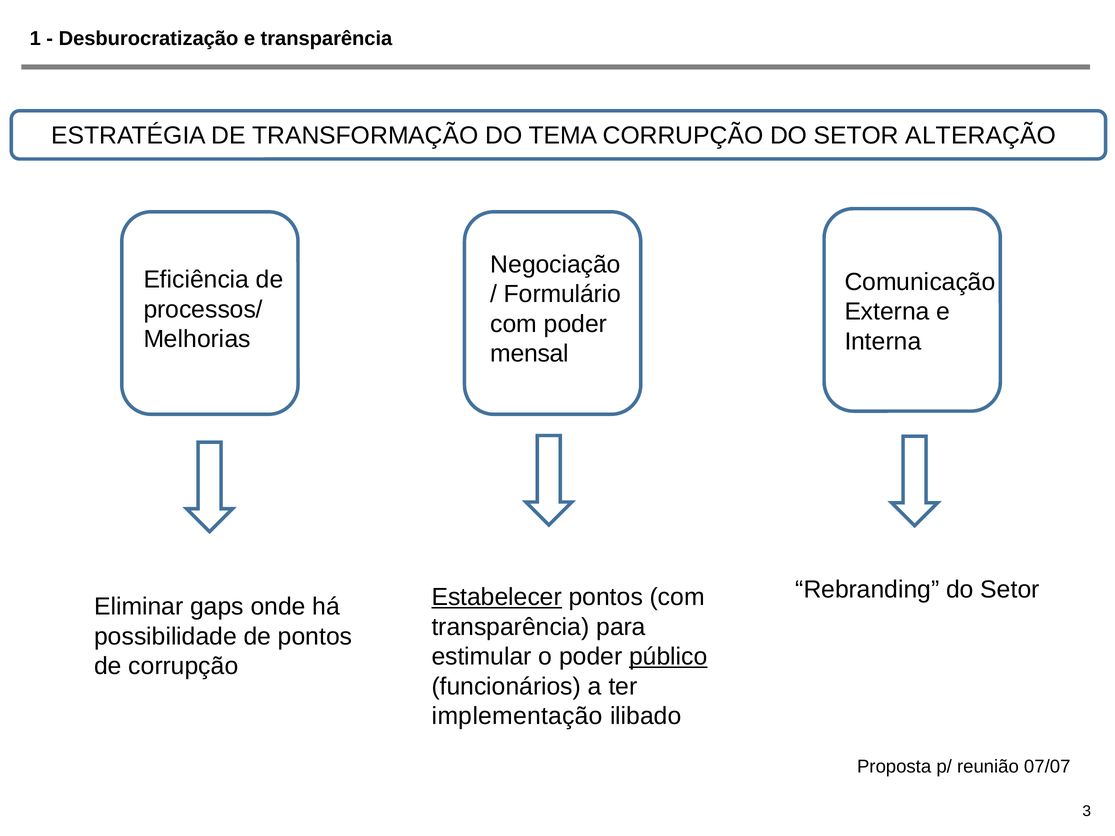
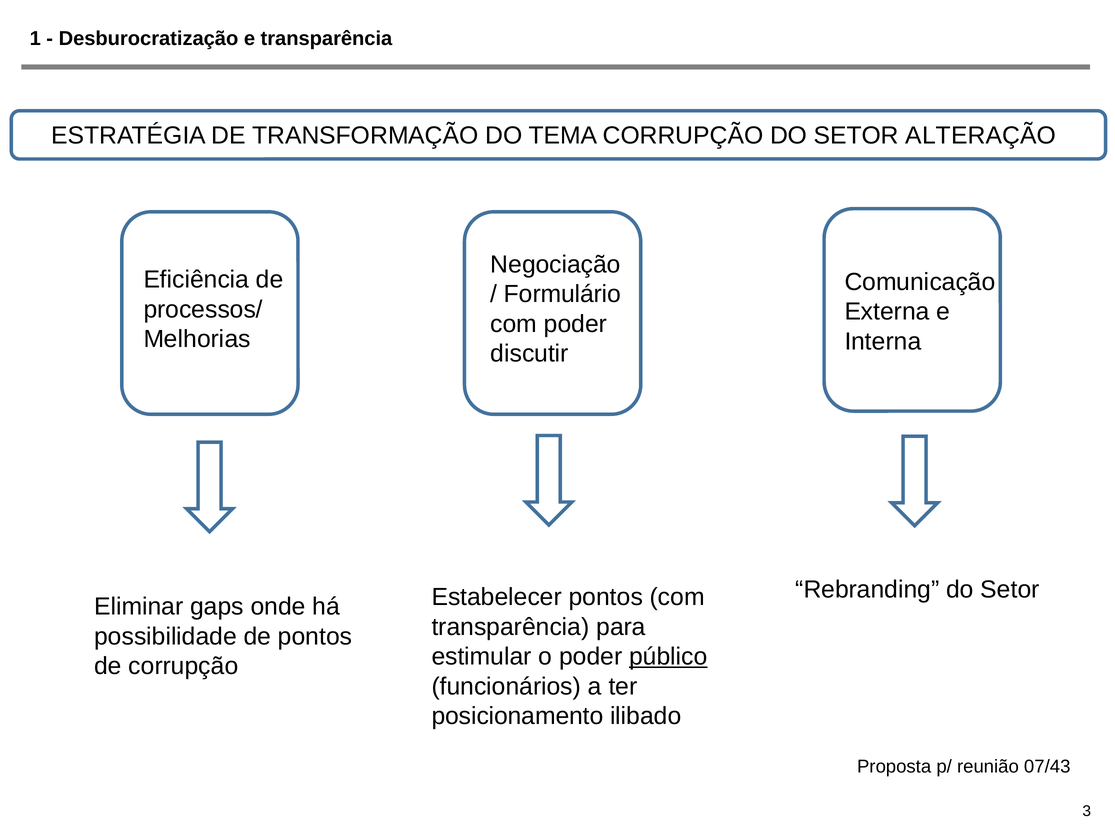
mensal: mensal -> discutir
Estabelecer underline: present -> none
implementação: implementação -> posicionamento
07/07: 07/07 -> 07/43
